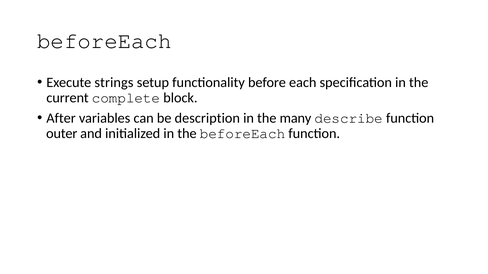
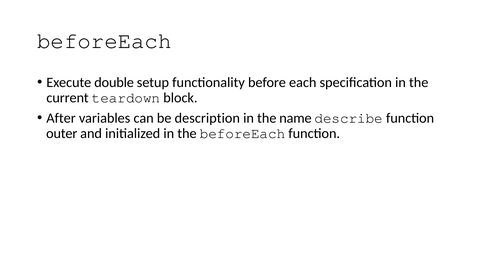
strings: strings -> double
complete: complete -> teardown
many: many -> name
